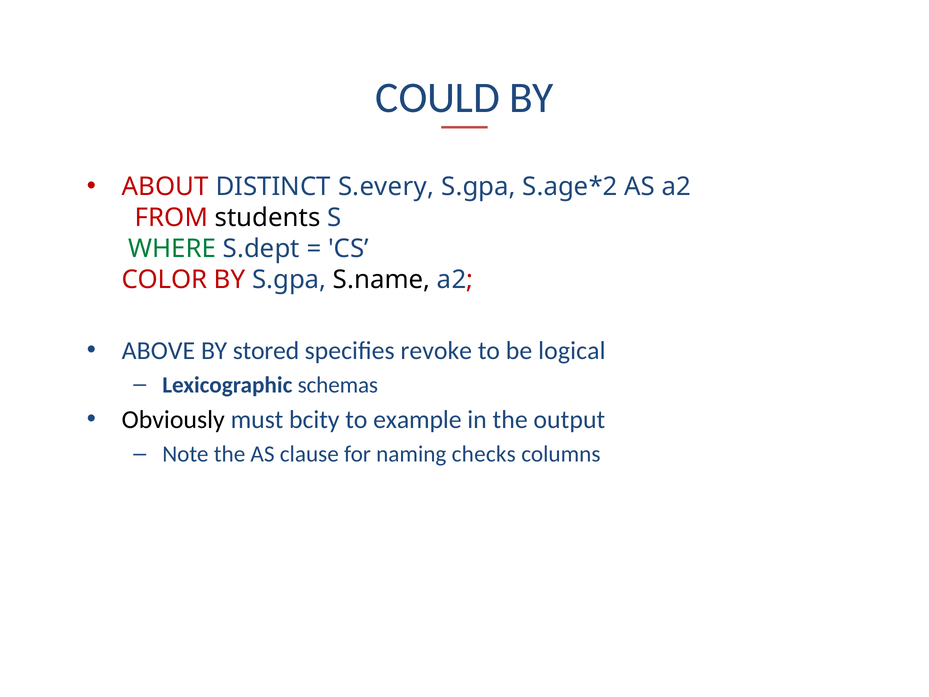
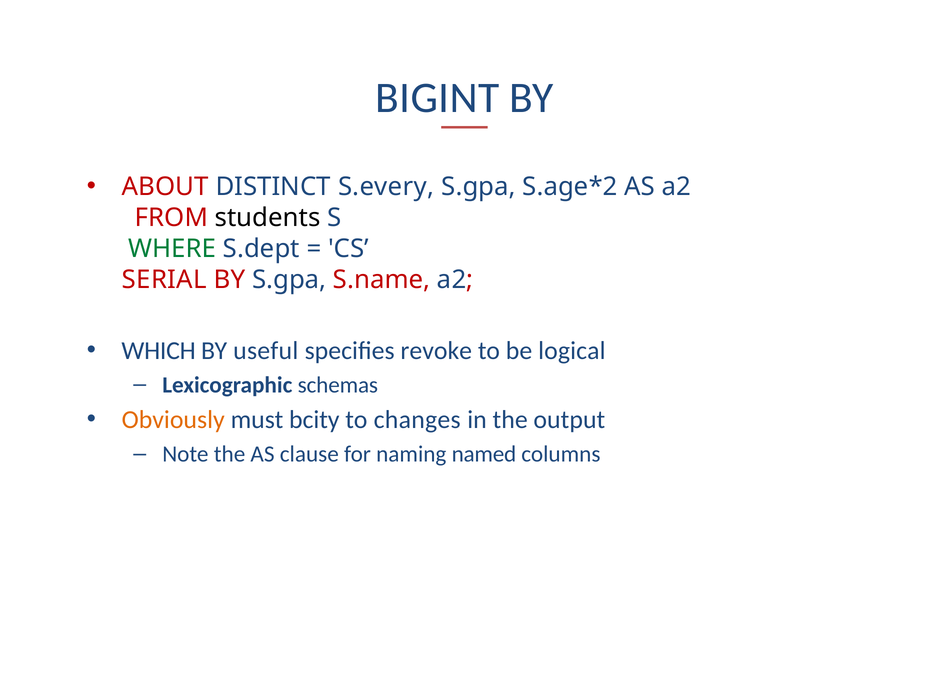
COULD: COULD -> BIGINT
COLOR: COLOR -> SERIAL
S.name colour: black -> red
ABOVE: ABOVE -> WHICH
stored: stored -> useful
Obviously colour: black -> orange
example: example -> changes
checks: checks -> named
